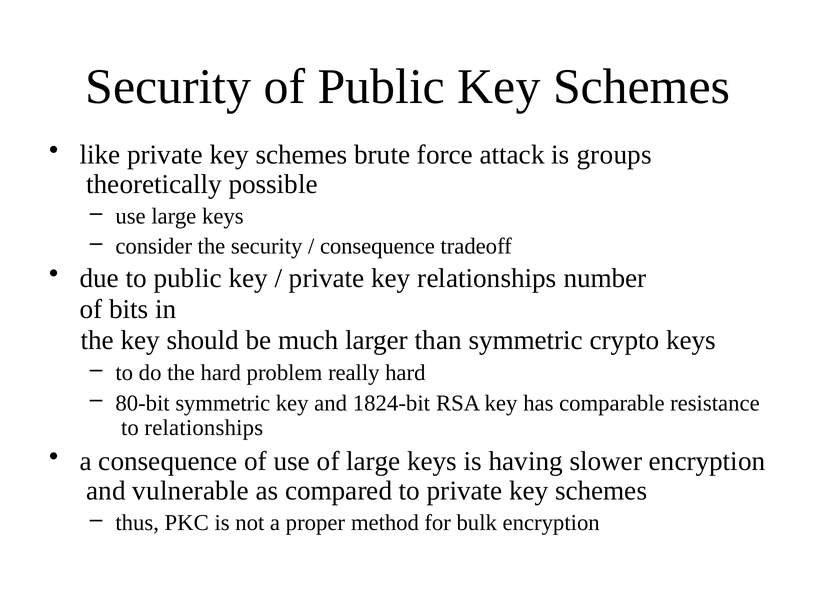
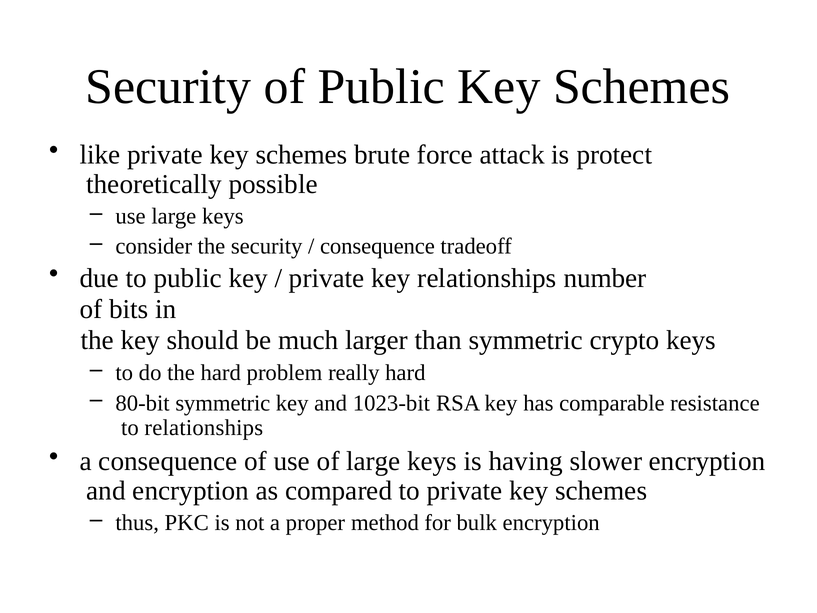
groups: groups -> protect
1824-bit: 1824-bit -> 1023-bit
and vulnerable: vulnerable -> encryption
